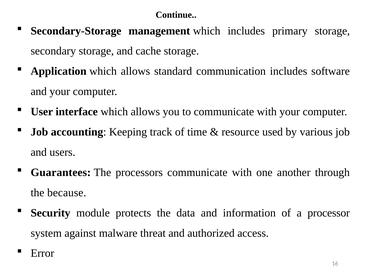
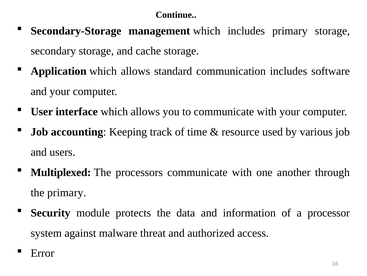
Guarantees: Guarantees -> Multiplexed
the because: because -> primary
